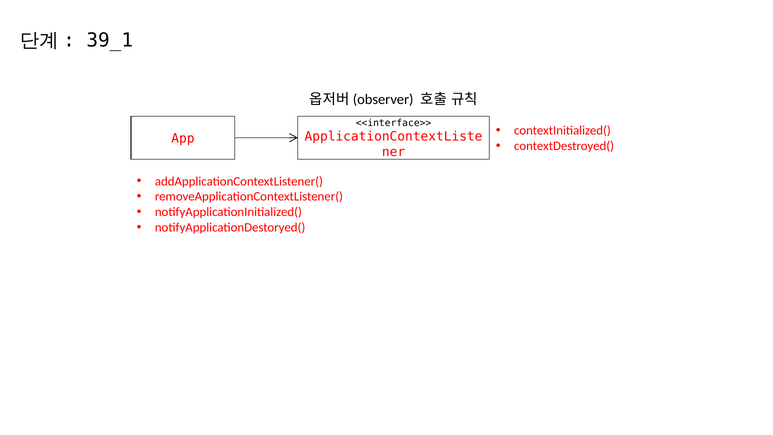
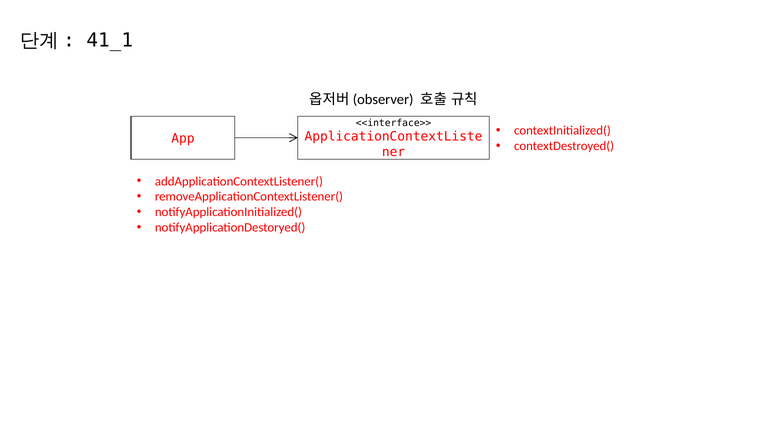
39_1: 39_1 -> 41_1
